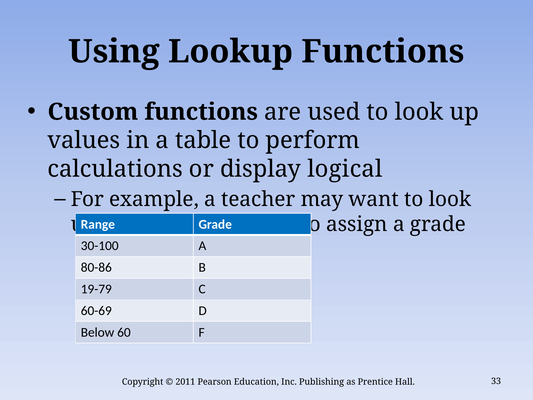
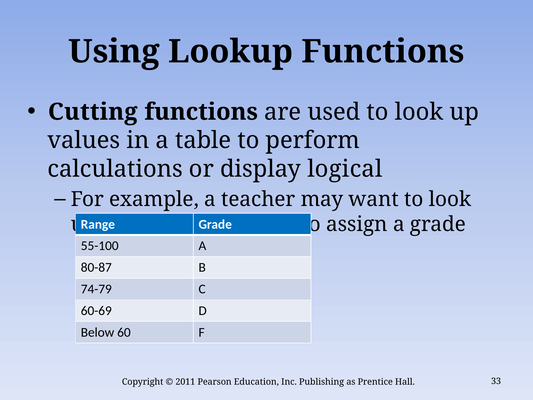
Custom: Custom -> Cutting
30-100: 30-100 -> 55-100
80-86: 80-86 -> 80-87
19-79: 19-79 -> 74-79
